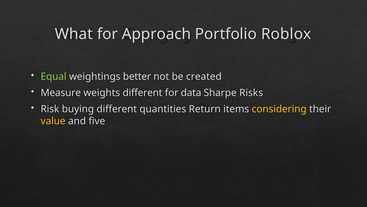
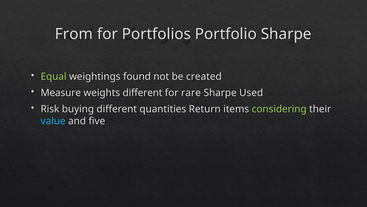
What: What -> From
Approach: Approach -> Portfolios
Portfolio Roblox: Roblox -> Sharpe
better: better -> found
data: data -> rare
Risks: Risks -> Used
considering colour: yellow -> light green
value colour: yellow -> light blue
